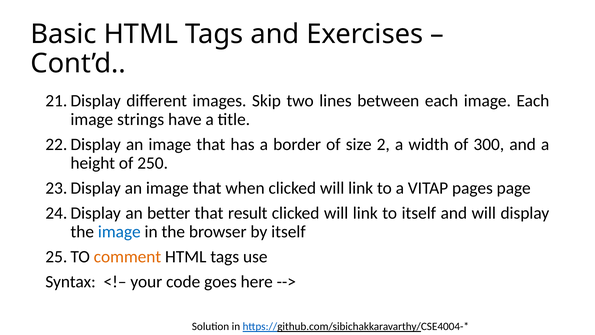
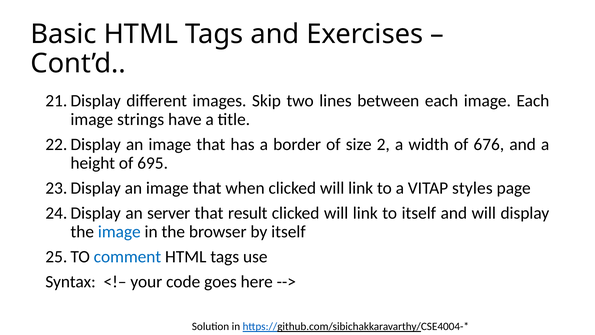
300: 300 -> 676
250: 250 -> 695
pages: pages -> styles
better: better -> server
comment colour: orange -> blue
